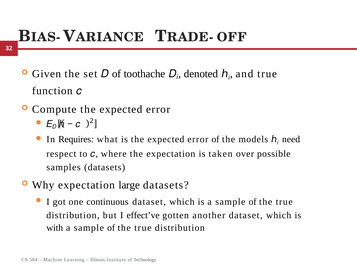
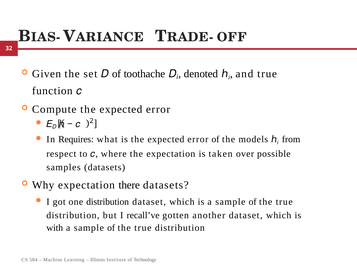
need: need -> from
large: large -> there
one continuous: continuous -> distribution
effect’ve: effect’ve -> recall’ve
